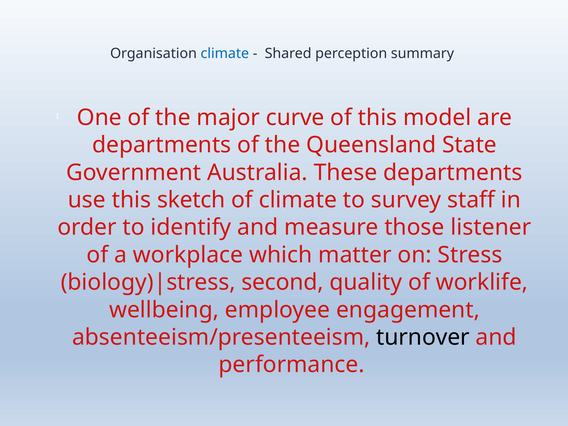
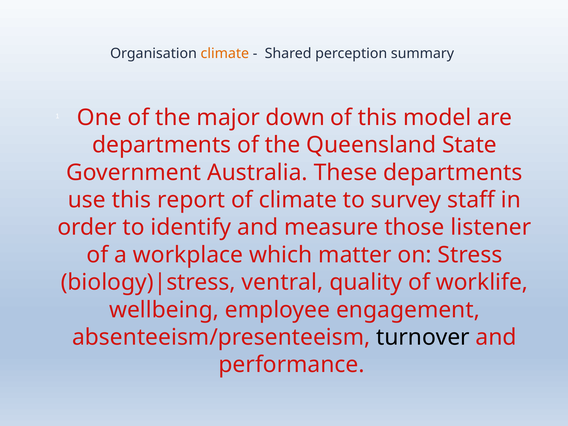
climate at (225, 54) colour: blue -> orange
curve: curve -> down
sketch: sketch -> report
second: second -> ventral
